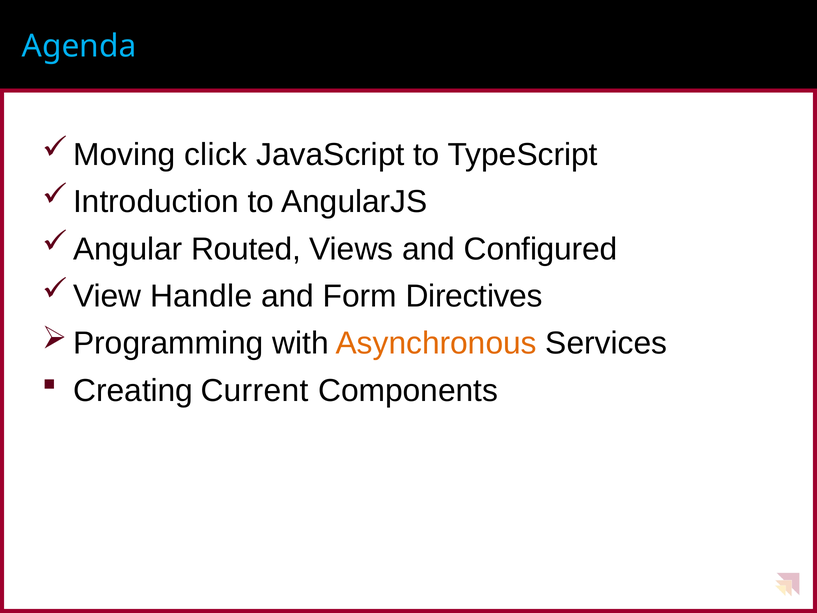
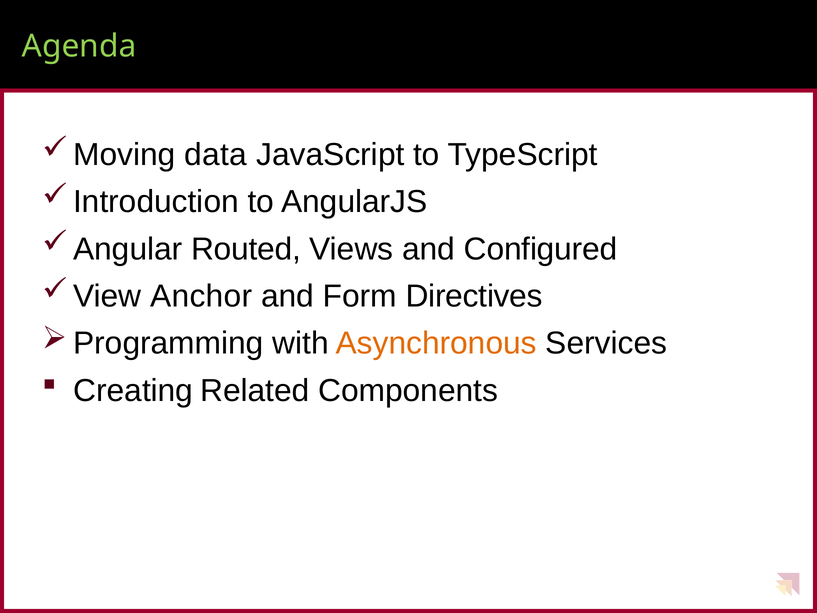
Agenda colour: light blue -> light green
click: click -> data
Handle: Handle -> Anchor
Current: Current -> Related
